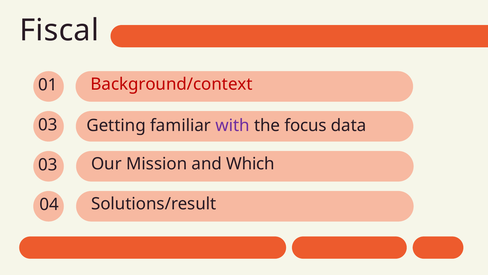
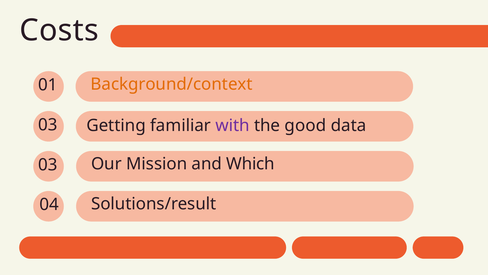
Fiscal: Fiscal -> Costs
Background/context colour: red -> orange
focus: focus -> good
